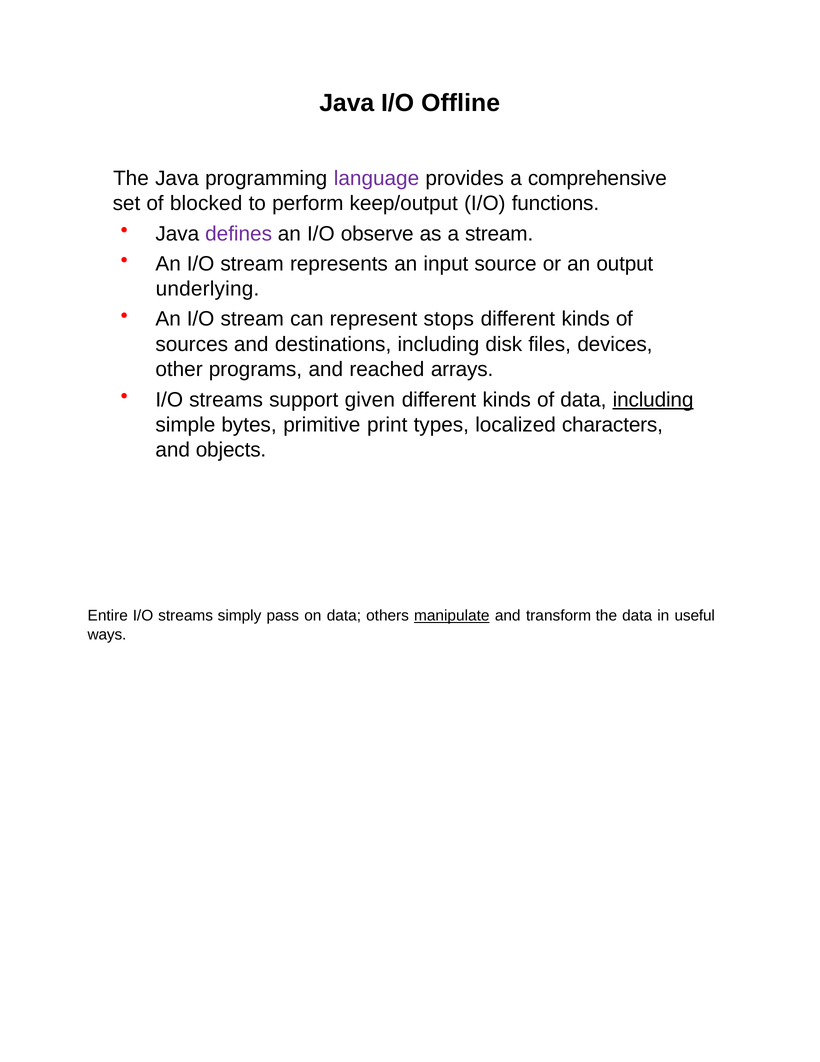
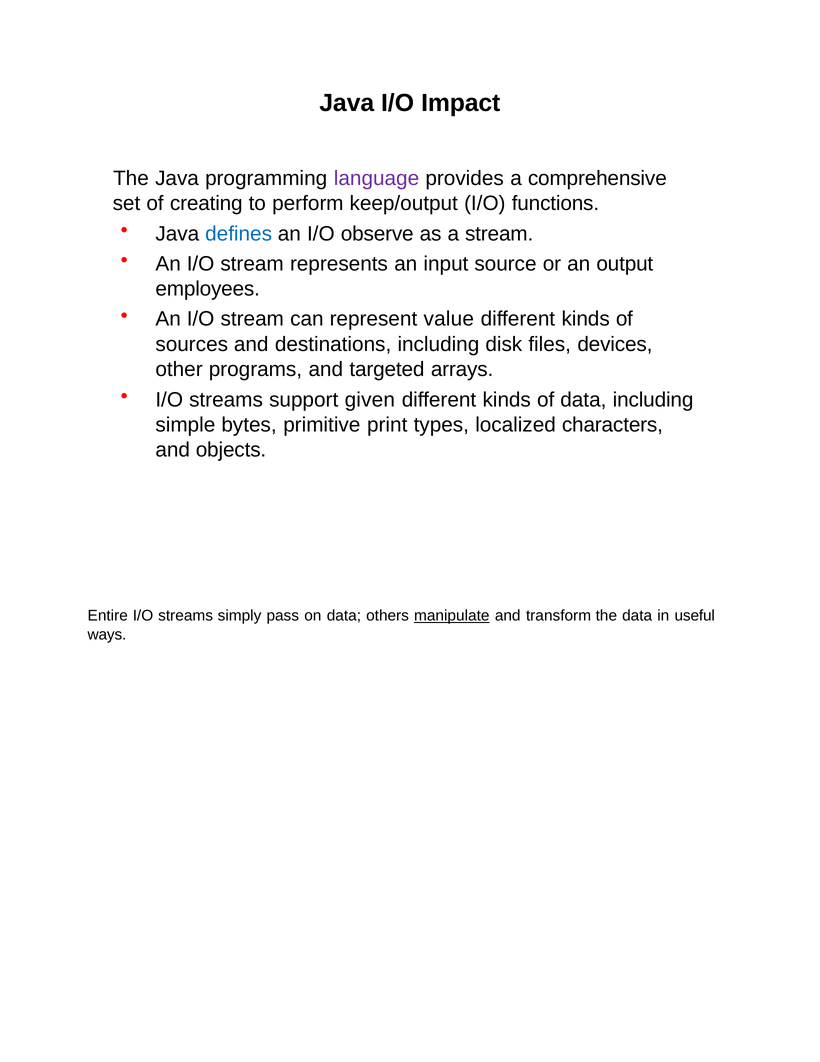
Offline: Offline -> Impact
blocked: blocked -> creating
defines colour: purple -> blue
underlying: underlying -> employees
stops: stops -> value
reached: reached -> targeted
including at (653, 399) underline: present -> none
